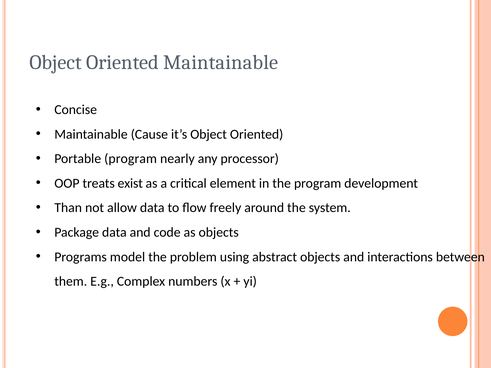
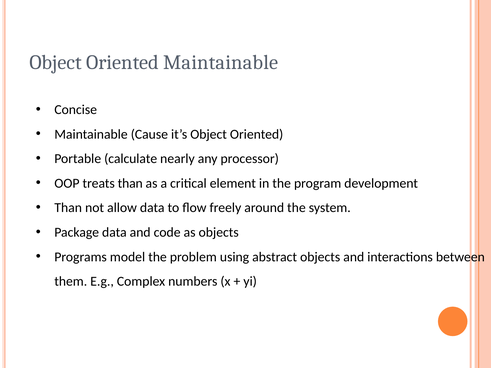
Portable program: program -> calculate
treats exist: exist -> than
